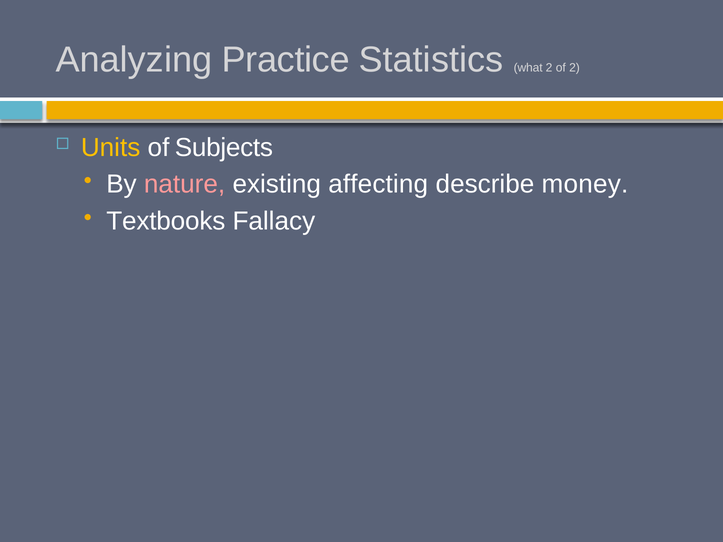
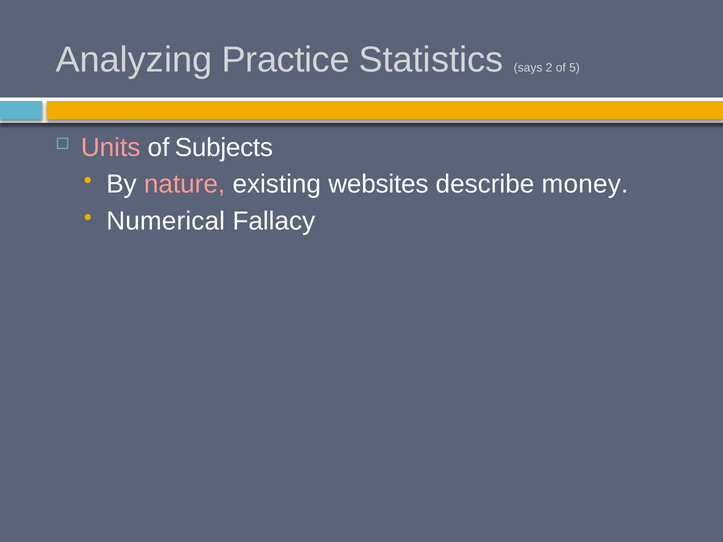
what: what -> says
of 2: 2 -> 5
Units colour: yellow -> pink
affecting: affecting -> websites
Textbooks: Textbooks -> Numerical
